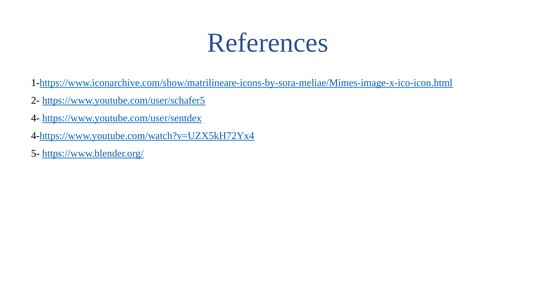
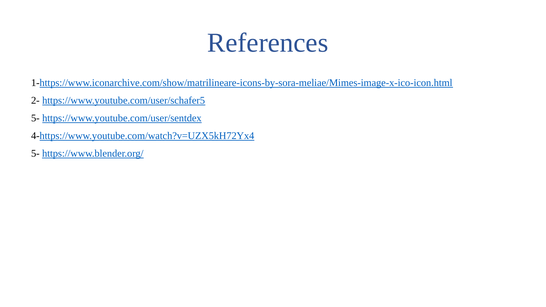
4- at (35, 118): 4- -> 5-
